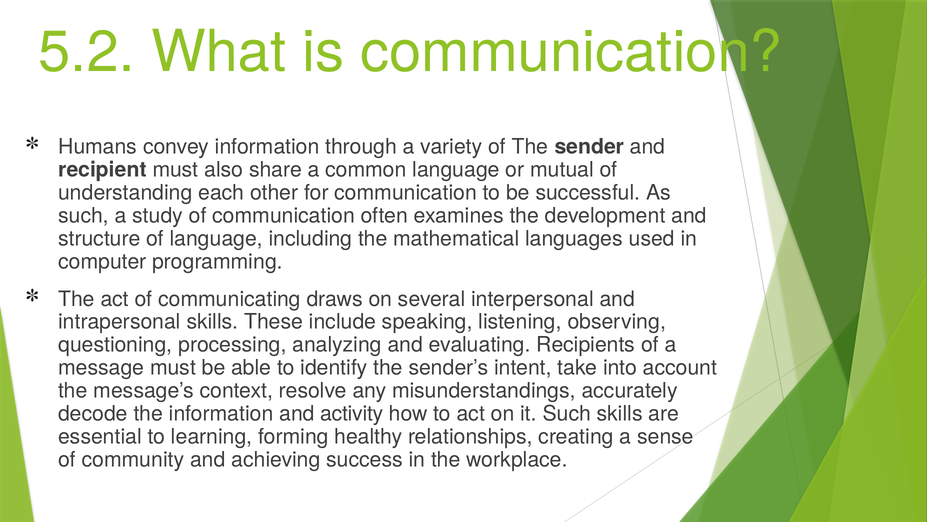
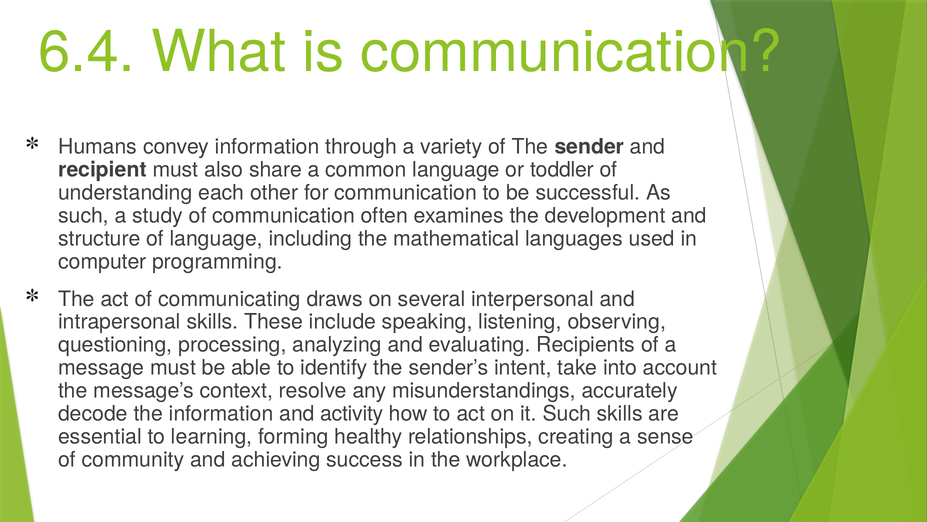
5.2: 5.2 -> 6.4
mutual: mutual -> toddler
